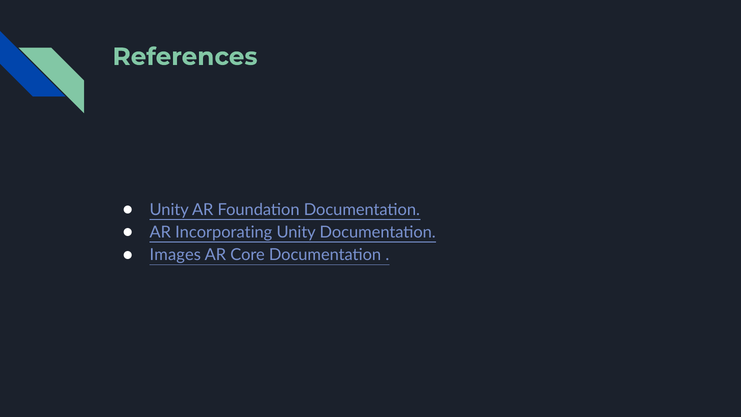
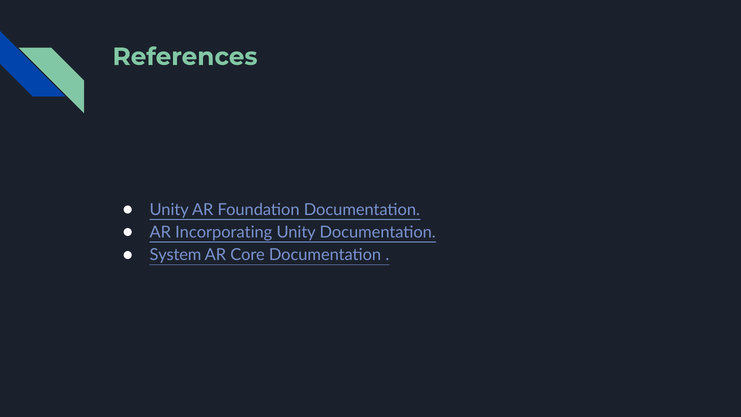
Images: Images -> System
